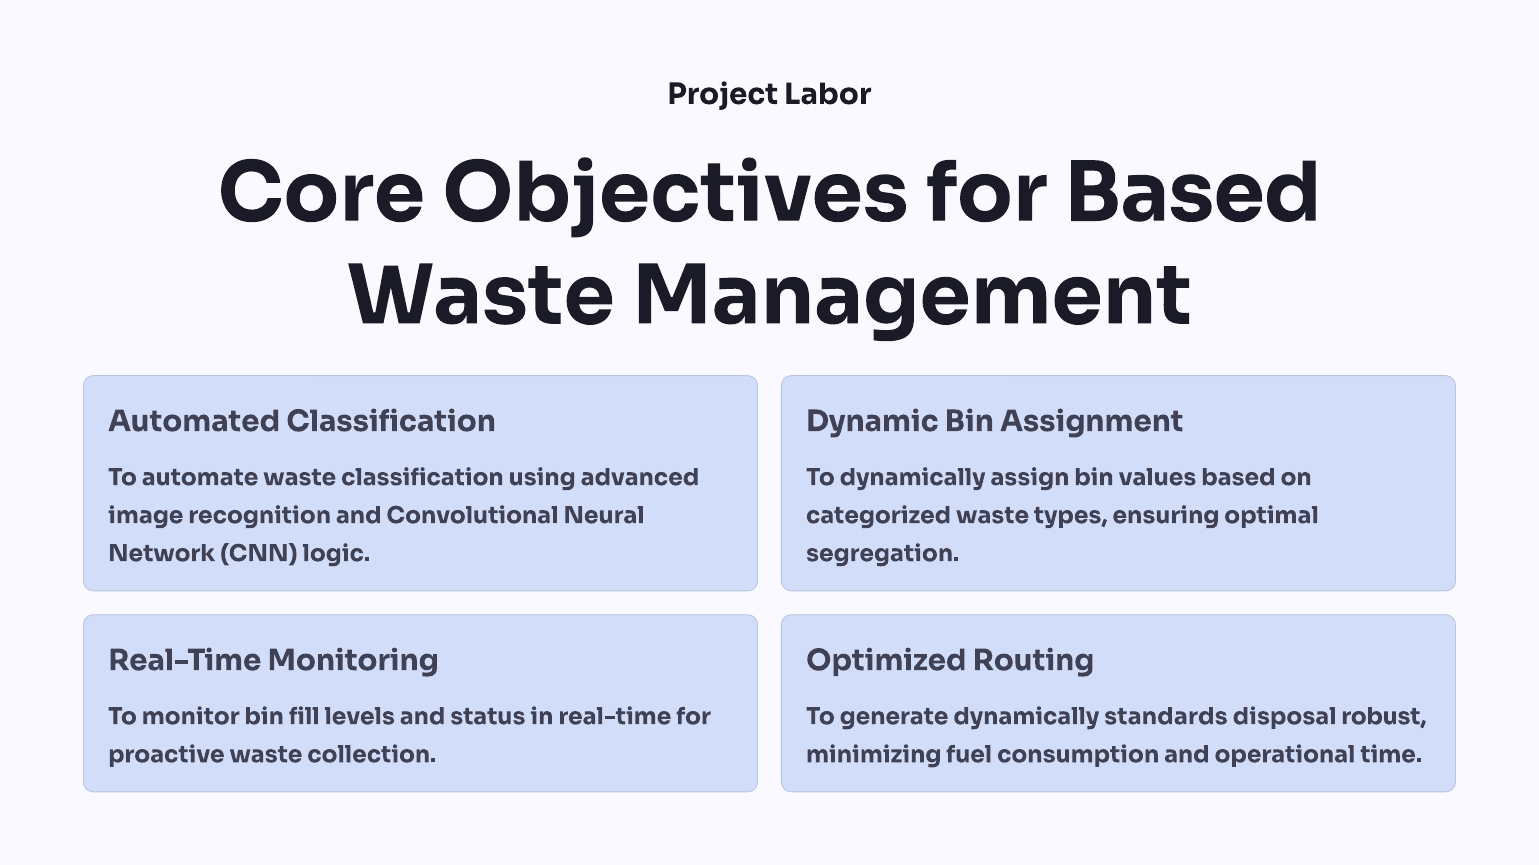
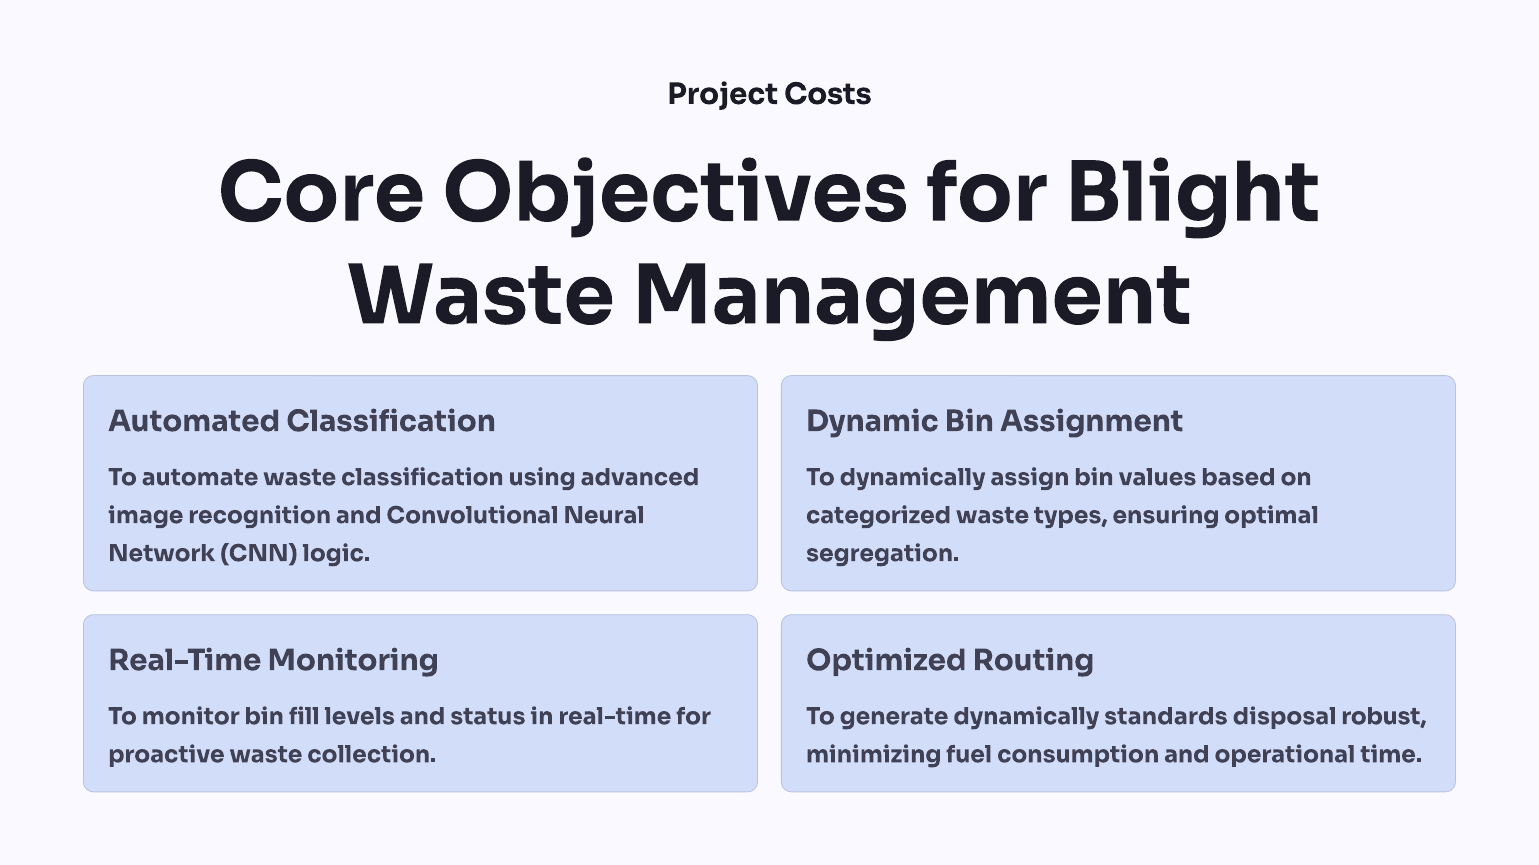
Labor: Labor -> Costs
for Based: Based -> Blight
